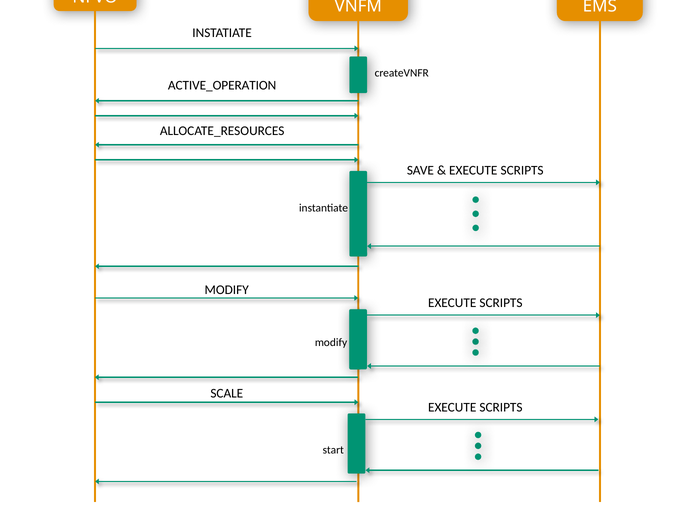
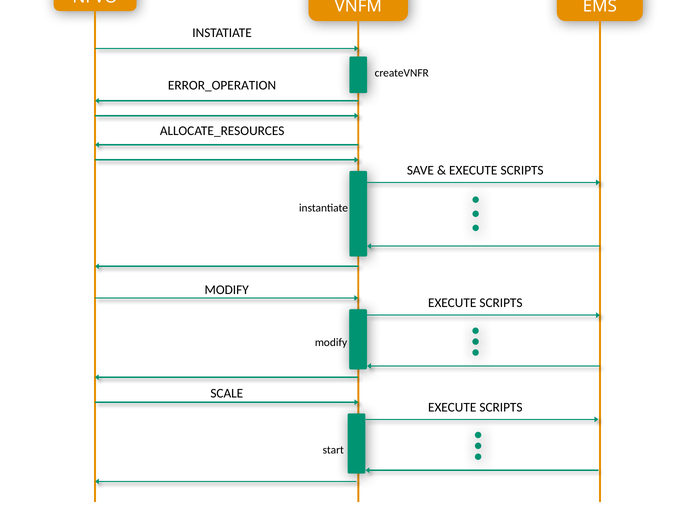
ACTIVE_OPERATION: ACTIVE_OPERATION -> ERROR_OPERATION
